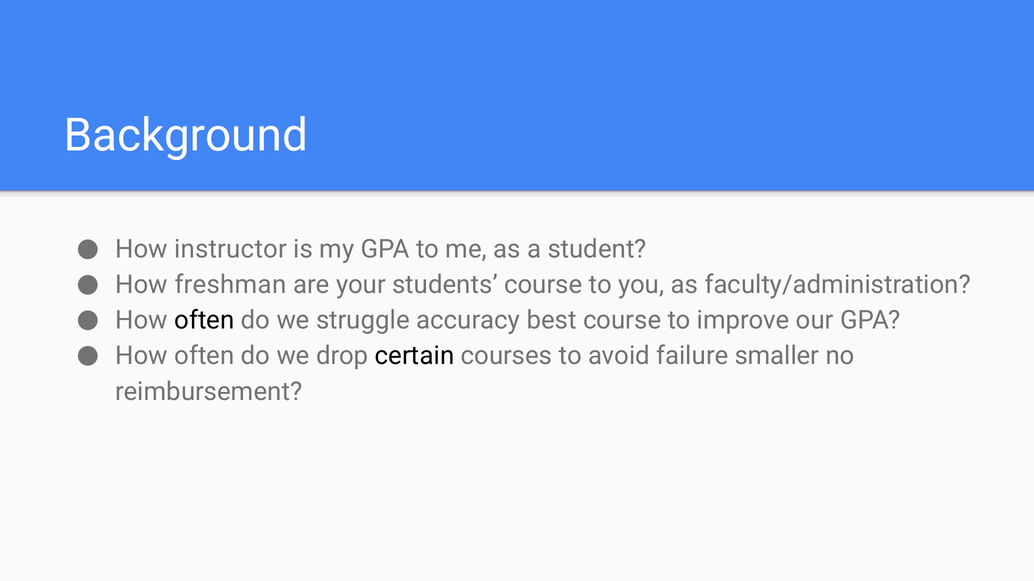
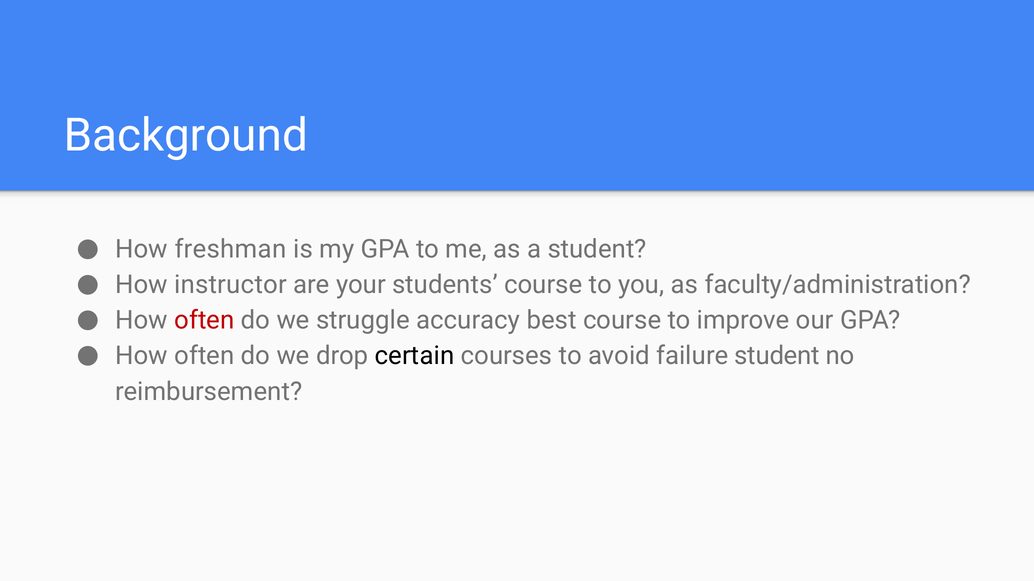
instructor: instructor -> freshman
freshman: freshman -> instructor
often at (204, 321) colour: black -> red
failure smaller: smaller -> student
